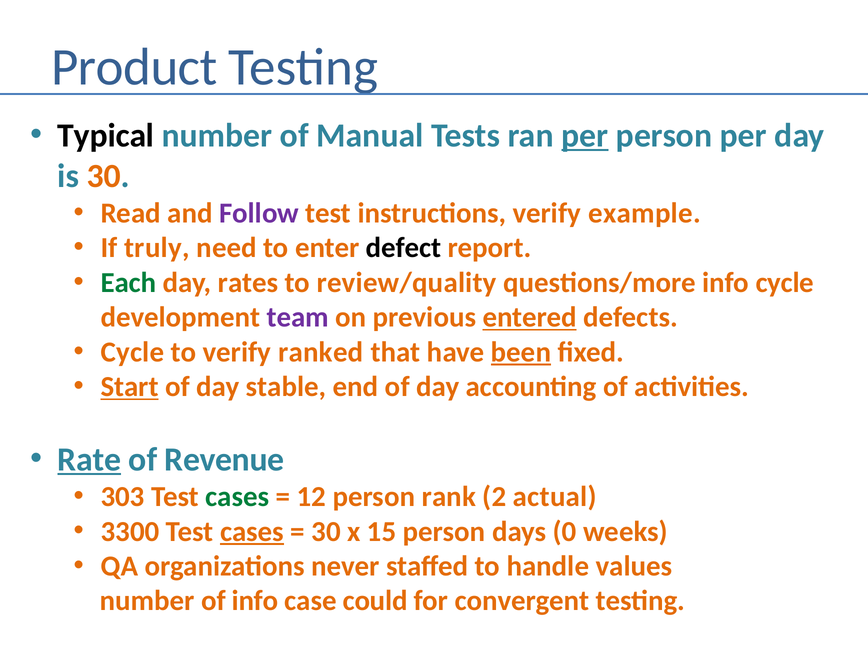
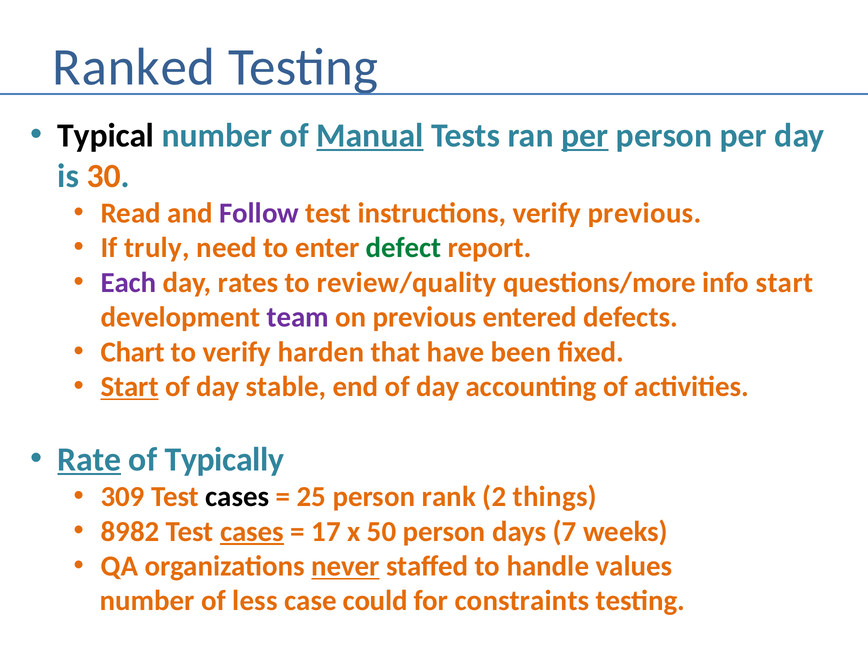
Product: Product -> Ranked
Manual underline: none -> present
verify example: example -> previous
defect colour: black -> green
Each colour: green -> purple
info cycle: cycle -> start
entered underline: present -> none
Cycle at (132, 352): Cycle -> Chart
ranked: ranked -> harden
been underline: present -> none
Revenue: Revenue -> Typically
303: 303 -> 309
cases at (237, 497) colour: green -> black
12: 12 -> 25
actual: actual -> things
3300: 3300 -> 8982
30 at (326, 531): 30 -> 17
15: 15 -> 50
0: 0 -> 7
never underline: none -> present
of info: info -> less
convergent: convergent -> constraints
